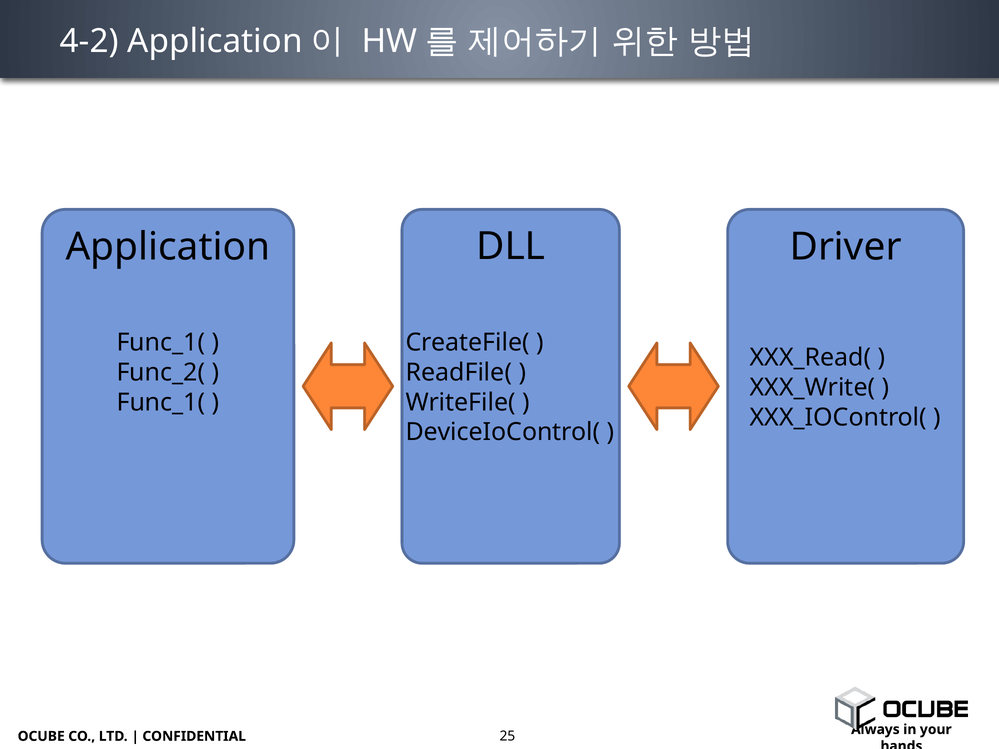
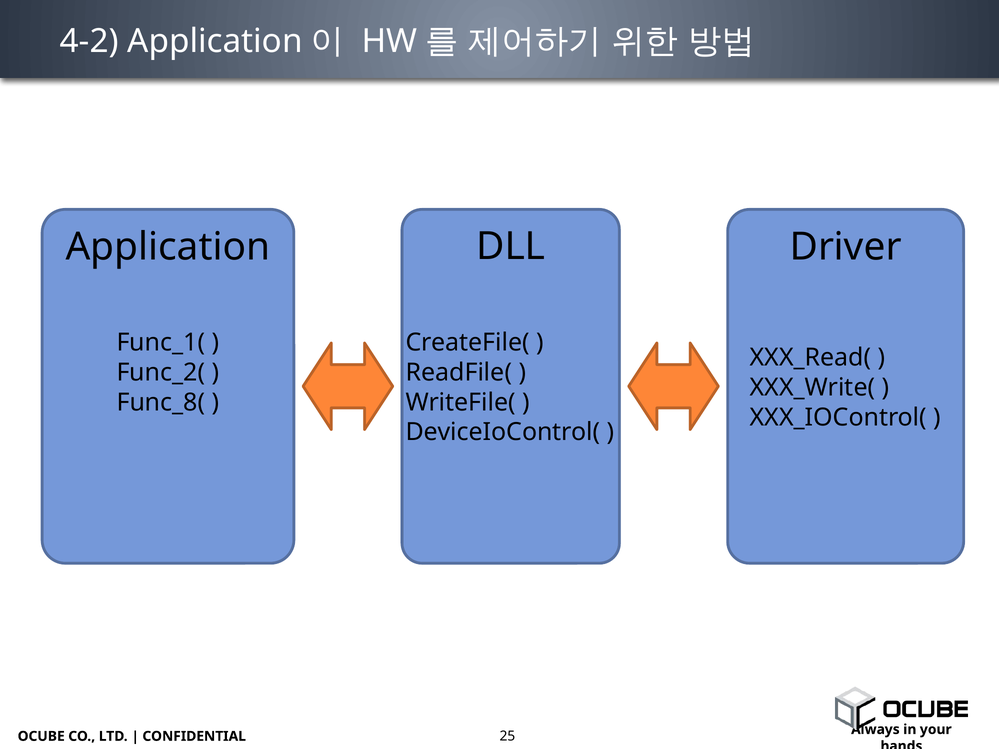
Func_1( at (161, 402): Func_1( -> Func_8(
